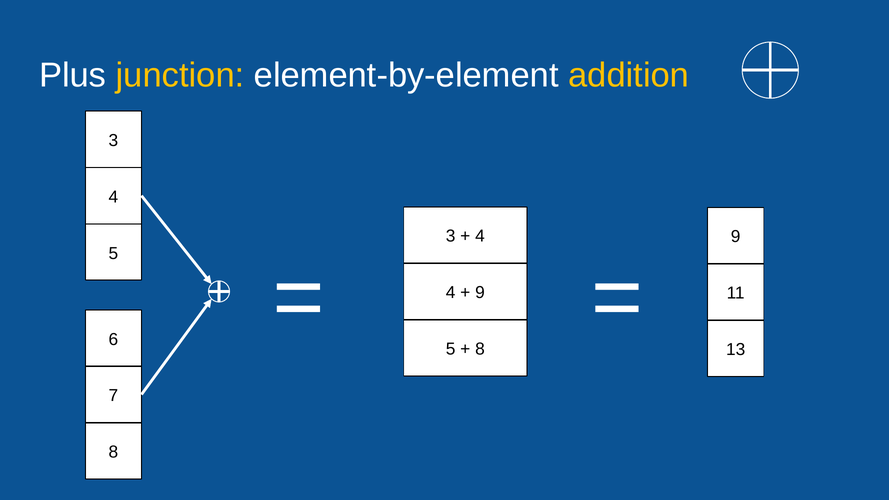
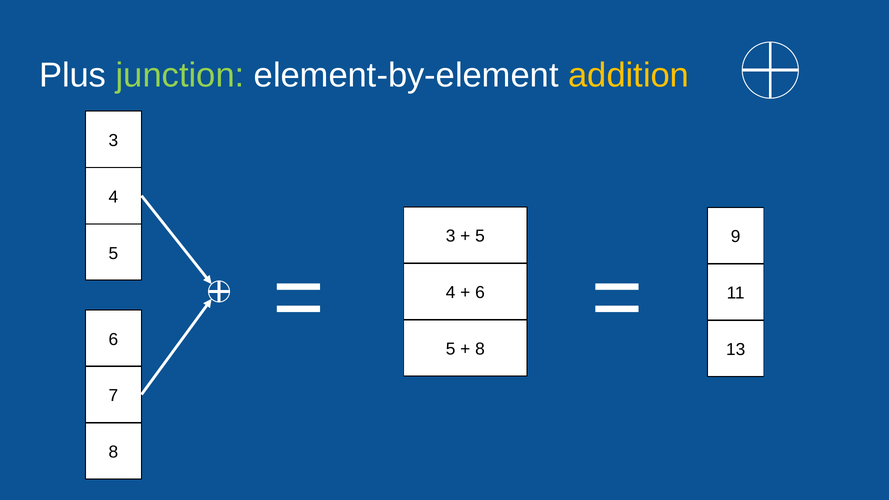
junction colour: yellow -> light green
4 at (480, 236): 4 -> 5
9 at (480, 293): 9 -> 6
